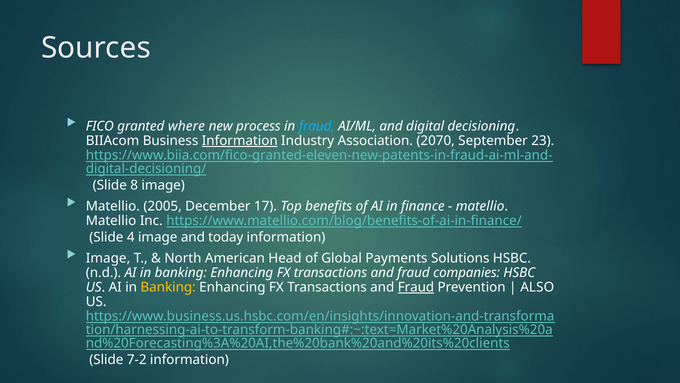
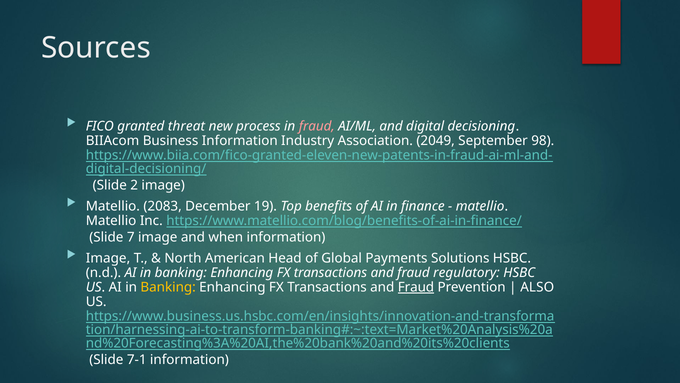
where: where -> threat
fraud at (317, 126) colour: light blue -> pink
Information at (240, 141) underline: present -> none
2070: 2070 -> 2049
23: 23 -> 98
8: 8 -> 2
2005: 2005 -> 2083
17: 17 -> 19
4: 4 -> 7
today: today -> when
companies: companies -> regulatory
7-2: 7-2 -> 7-1
